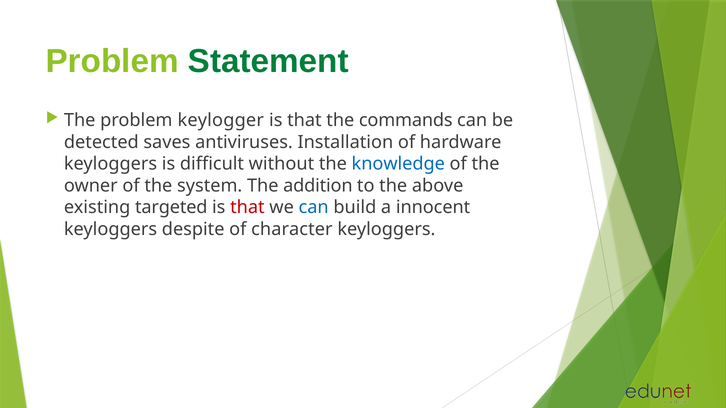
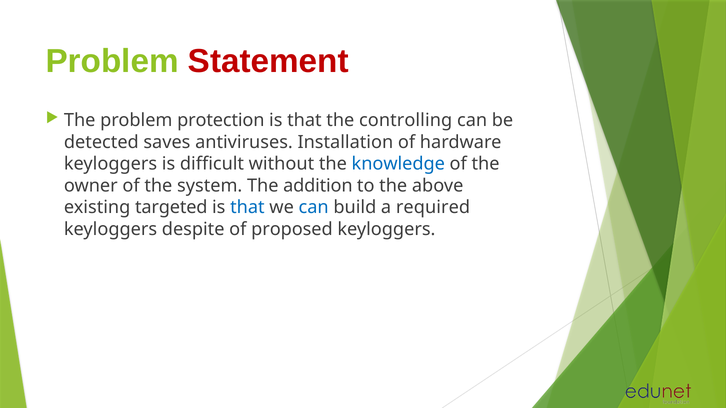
Statement colour: green -> red
keylogger: keylogger -> protection
commands: commands -> controlling
that at (247, 208) colour: red -> blue
innocent: innocent -> required
character: character -> proposed
